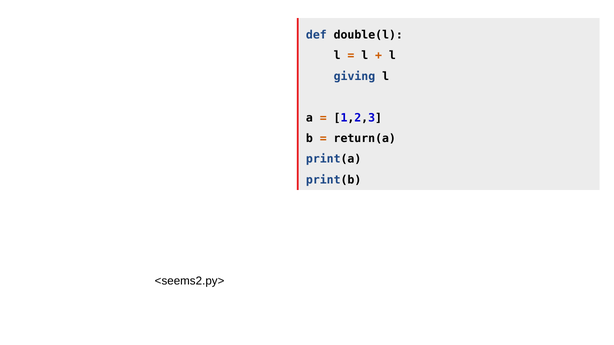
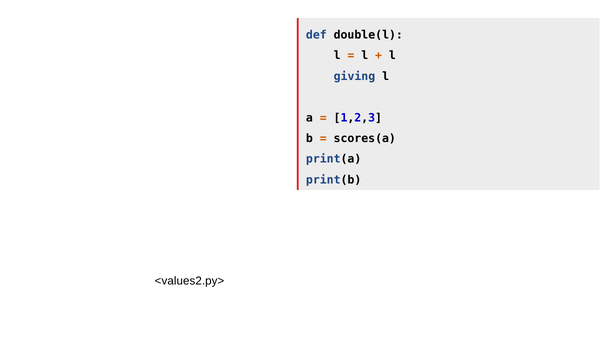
return(a: return(a -> scores(a
<seems2.py>: <seems2.py> -> <values2.py>
